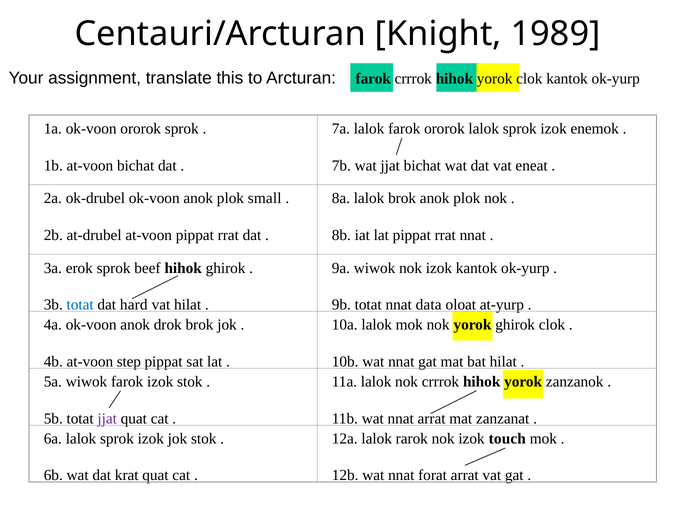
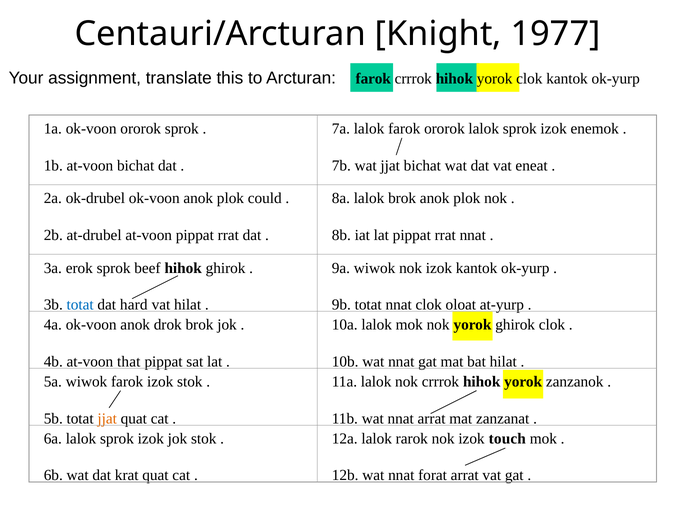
1989: 1989 -> 1977
small: small -> could
nnat data: data -> clok
step: step -> that
jjat at (107, 418) colour: purple -> orange
